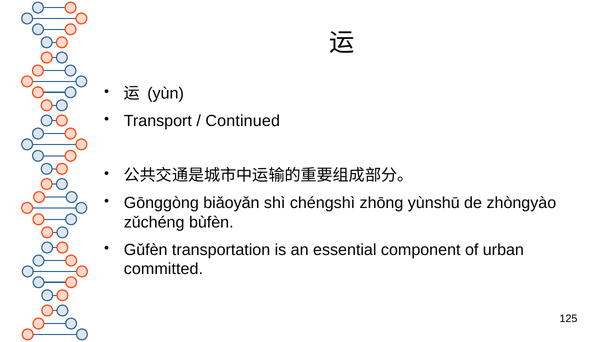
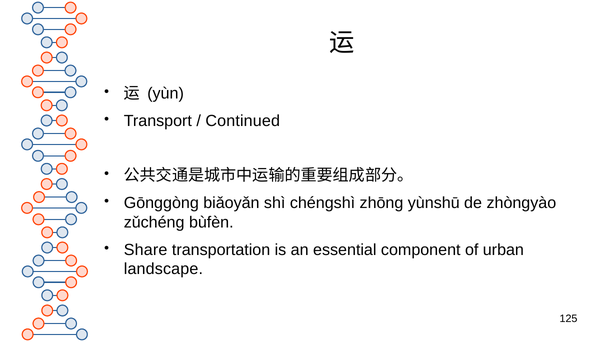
Gǔfèn: Gǔfèn -> Share
committed: committed -> landscape
